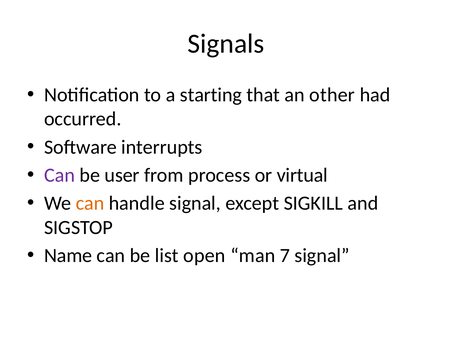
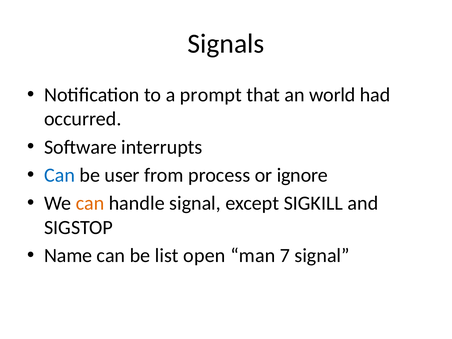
starting: starting -> prompt
other: other -> world
Can at (60, 175) colour: purple -> blue
virtual: virtual -> ignore
